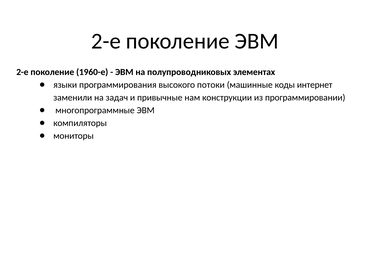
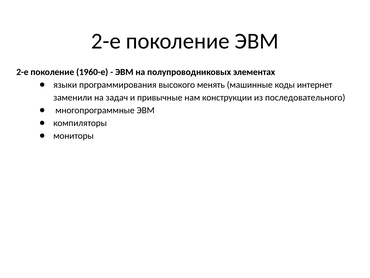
потоки: потоки -> менять
программировании: программировании -> последовательного
